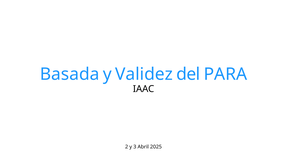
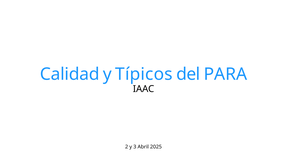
Basada: Basada -> Calidad
Validez: Validez -> Típicos
